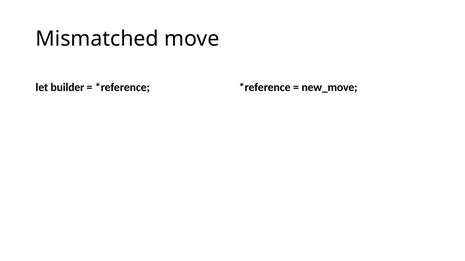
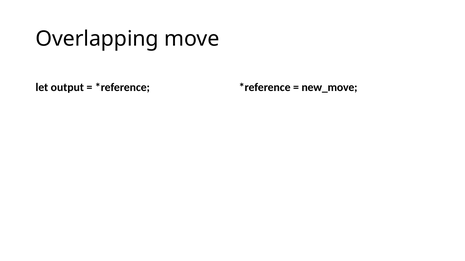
Mismatched: Mismatched -> Overlapping
builder: builder -> output
